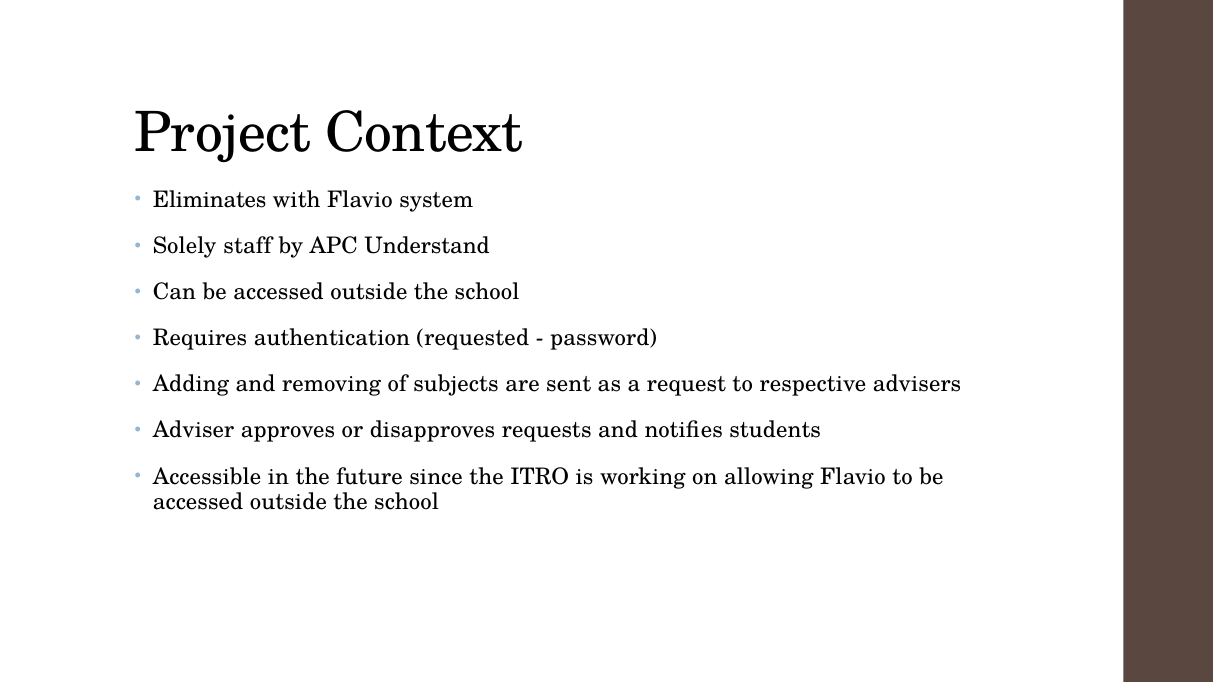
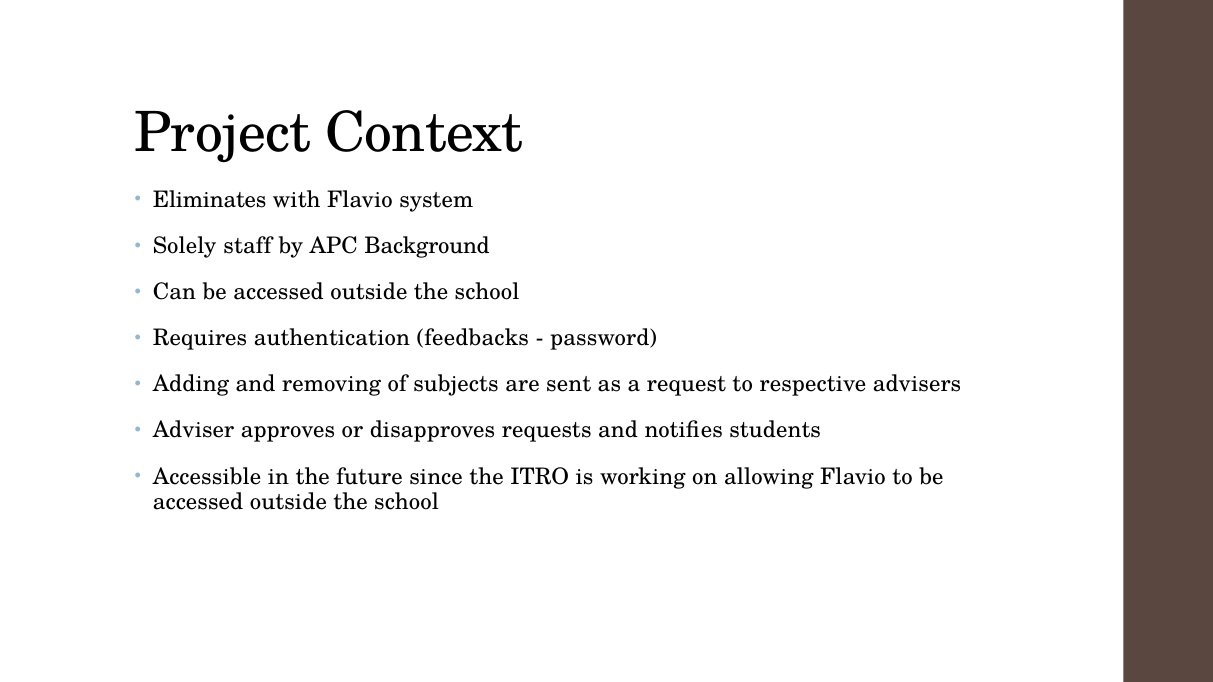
Understand: Understand -> Background
requested: requested -> feedbacks
